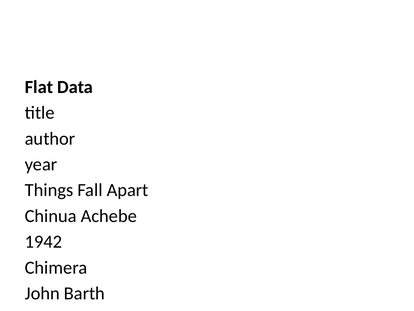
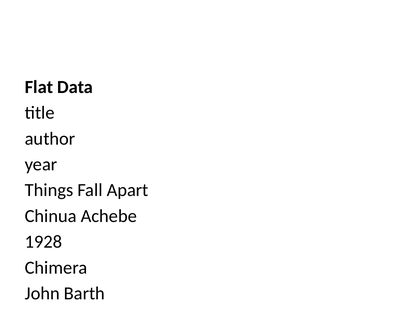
1942: 1942 -> 1928
